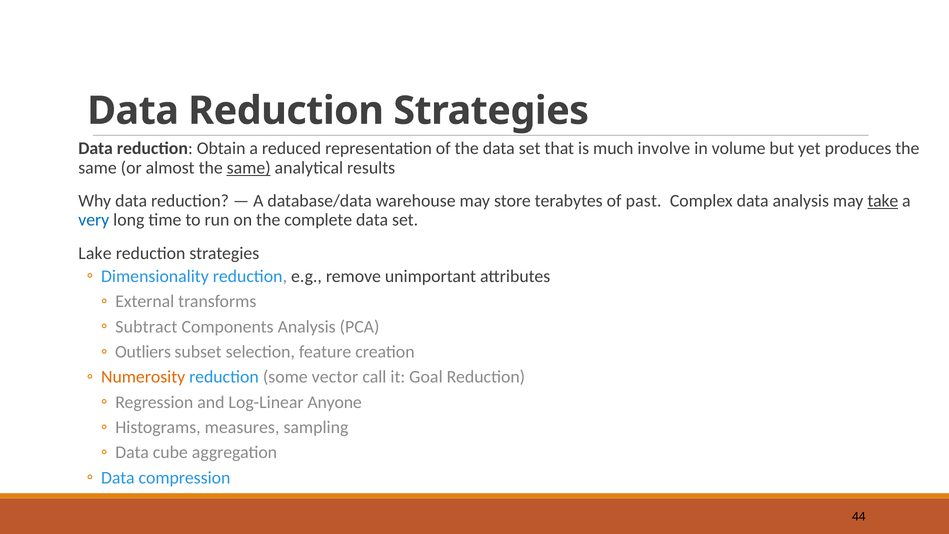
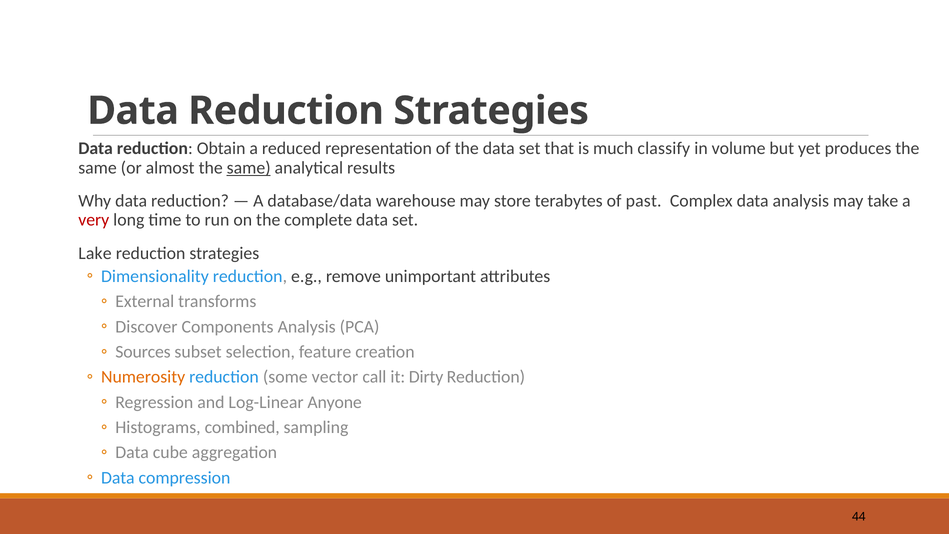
involve: involve -> classify
take underline: present -> none
very colour: blue -> red
Subtract: Subtract -> Discover
Outliers: Outliers -> Sources
Goal: Goal -> Dirty
measures: measures -> combined
